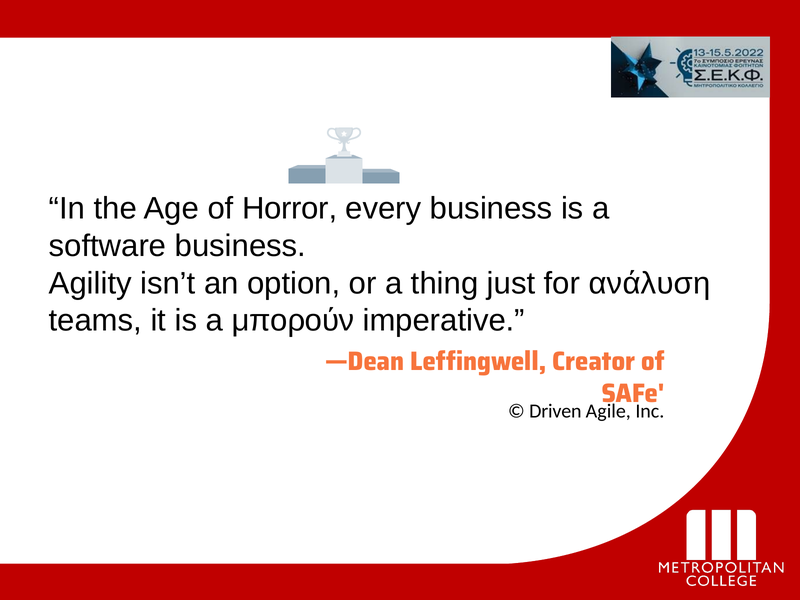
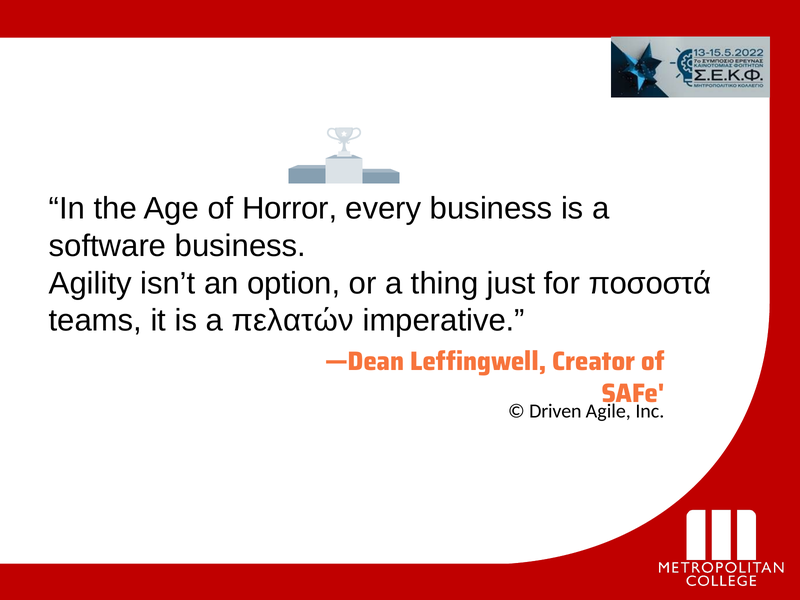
ανάλυση: ανάλυση -> ποσοστά
μπορούν: μπορούν -> πελατών
